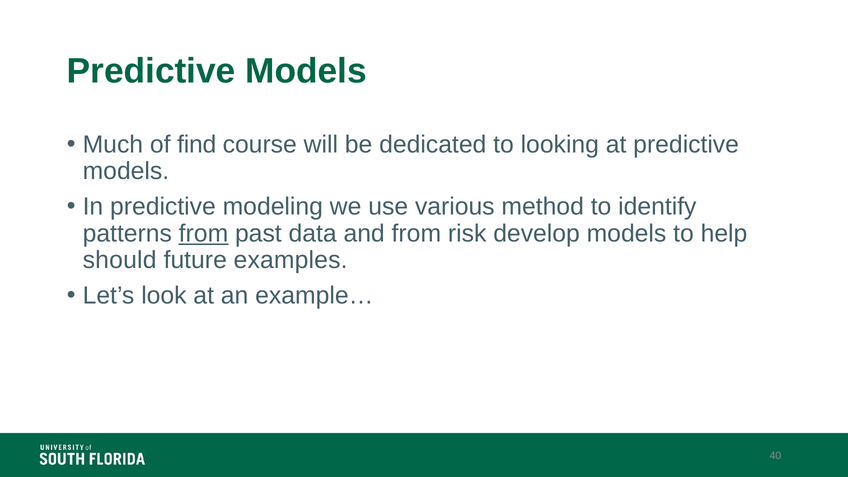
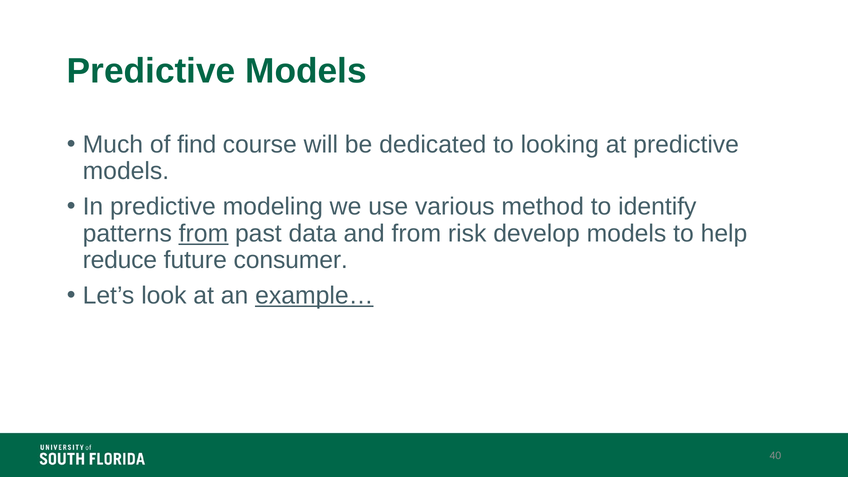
should: should -> reduce
examples: examples -> consumer
example… underline: none -> present
